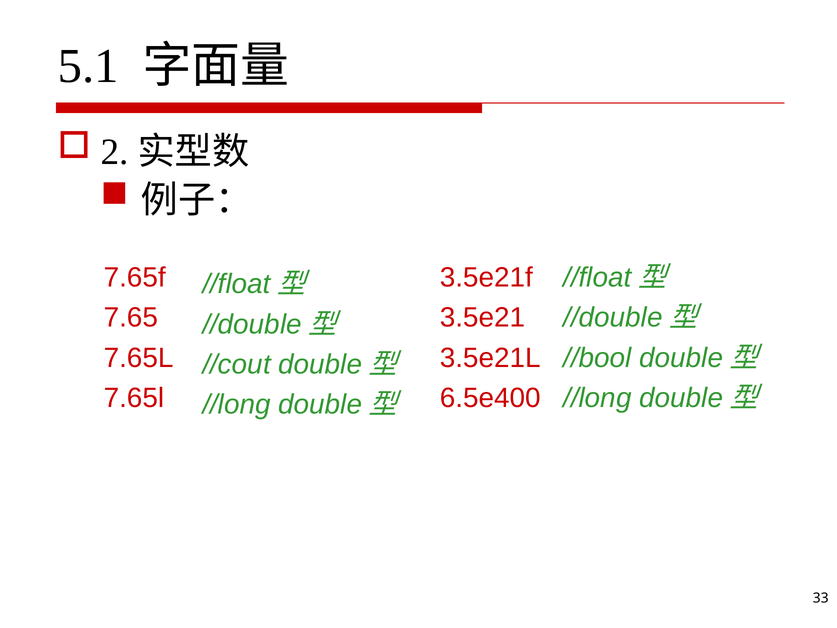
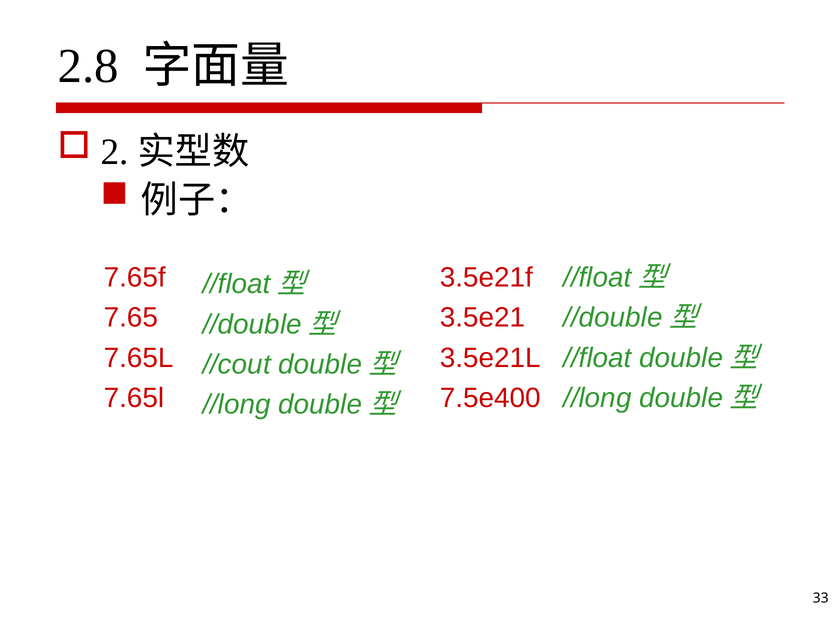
5.1: 5.1 -> 2.8
//bool: //bool -> //float
6.5e400: 6.5e400 -> 7.5e400
